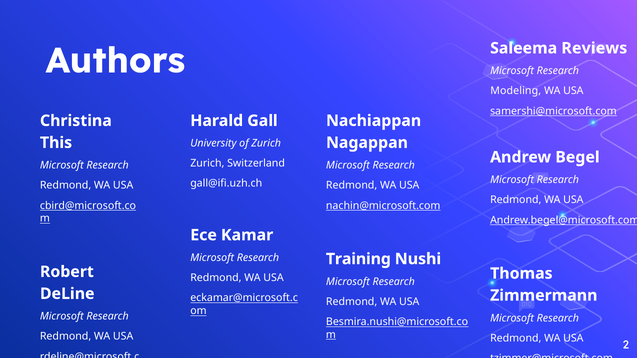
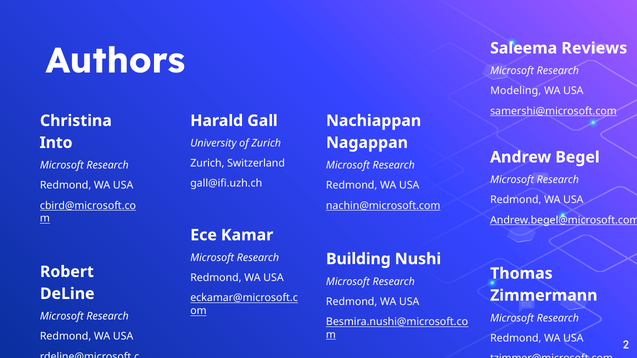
This: This -> Into
Training: Training -> Building
